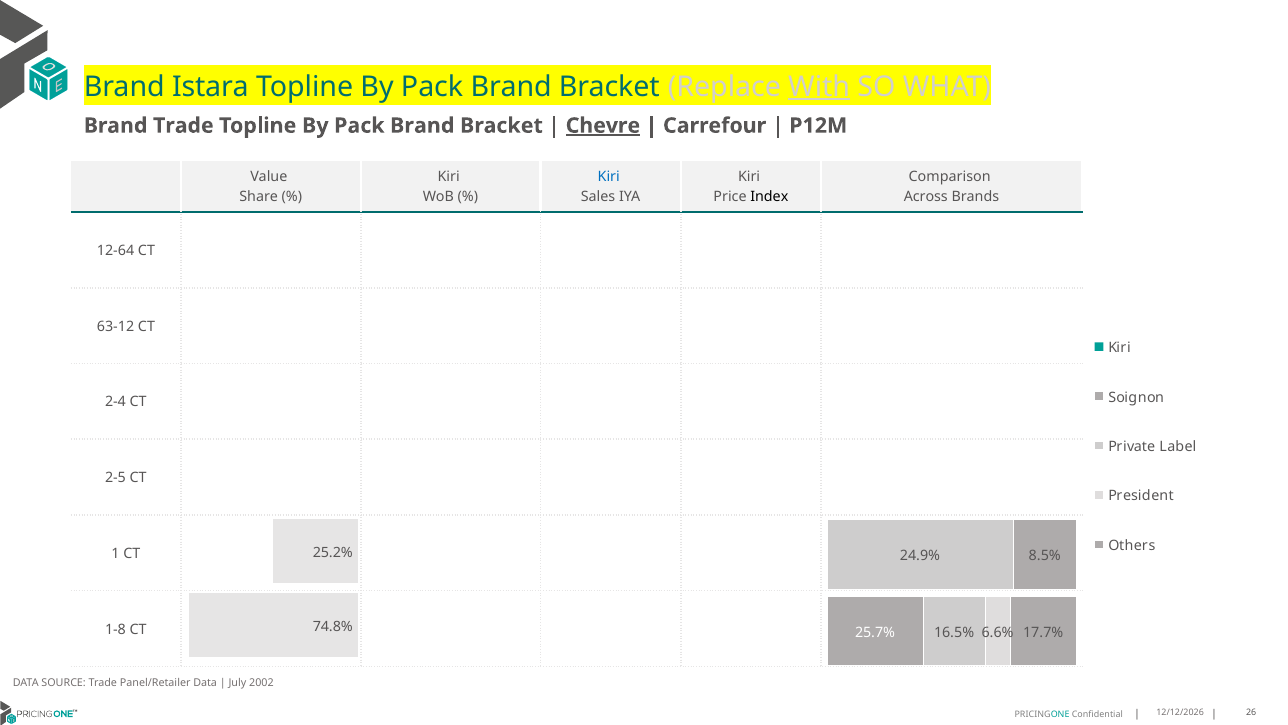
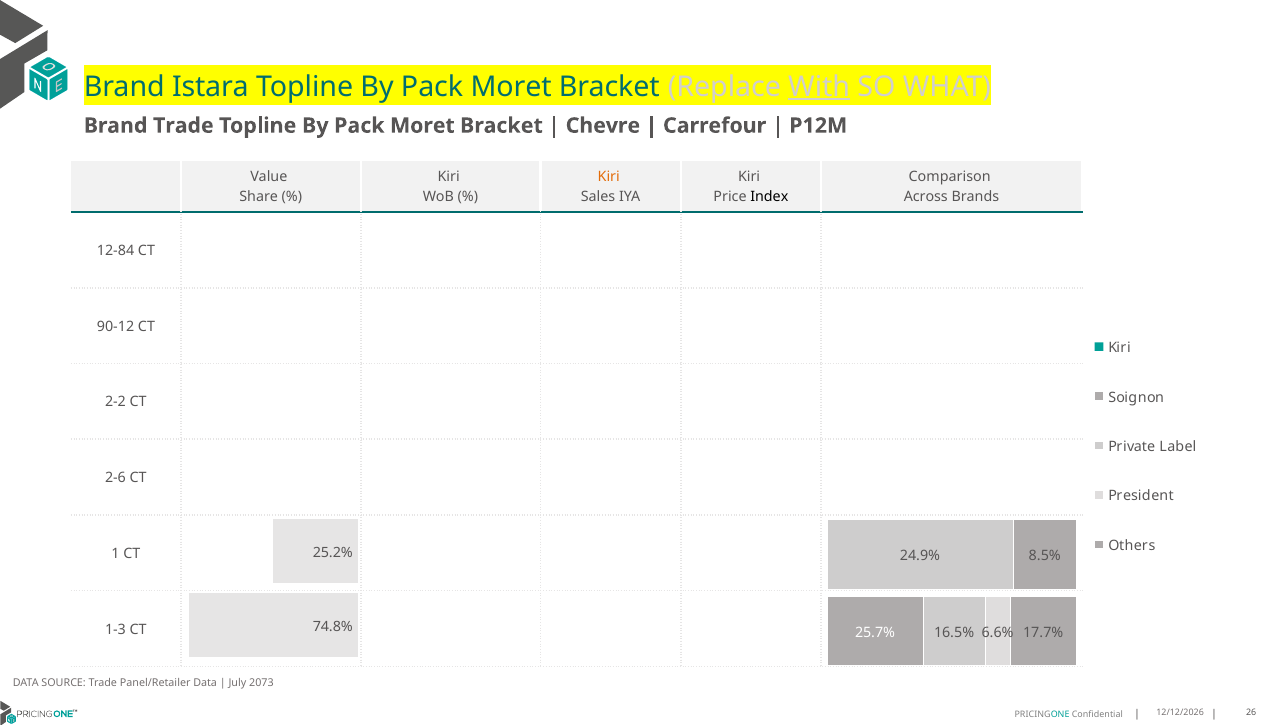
Brand at (511, 87): Brand -> Moret
Brand at (422, 126): Brand -> Moret
Chevre underline: present -> none
Kiri at (609, 177) colour: blue -> orange
12-64: 12-64 -> 12-84
63-12: 63-12 -> 90-12
2-4: 2-4 -> 2-2
2-5: 2-5 -> 2-6
1-8: 1-8 -> 1-3
2002: 2002 -> 2073
